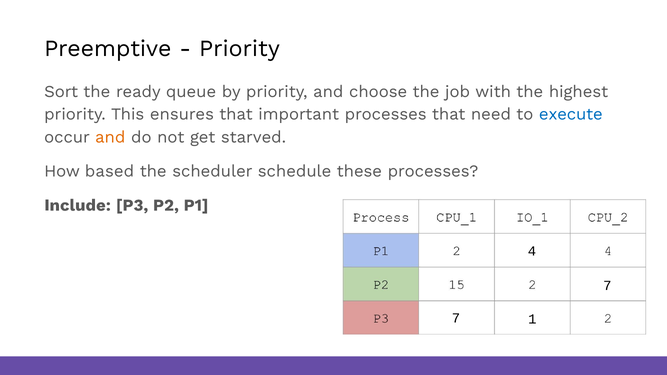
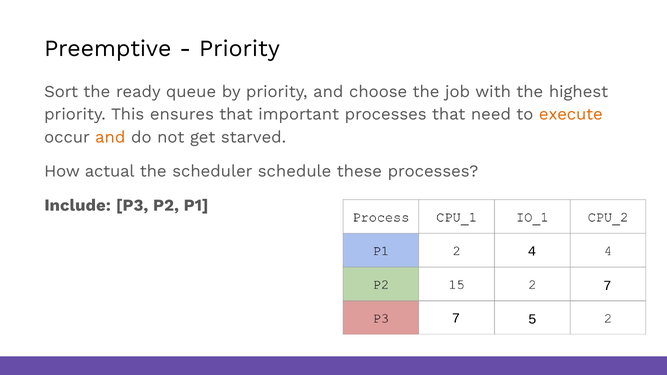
execute colour: blue -> orange
based: based -> actual
1: 1 -> 5
